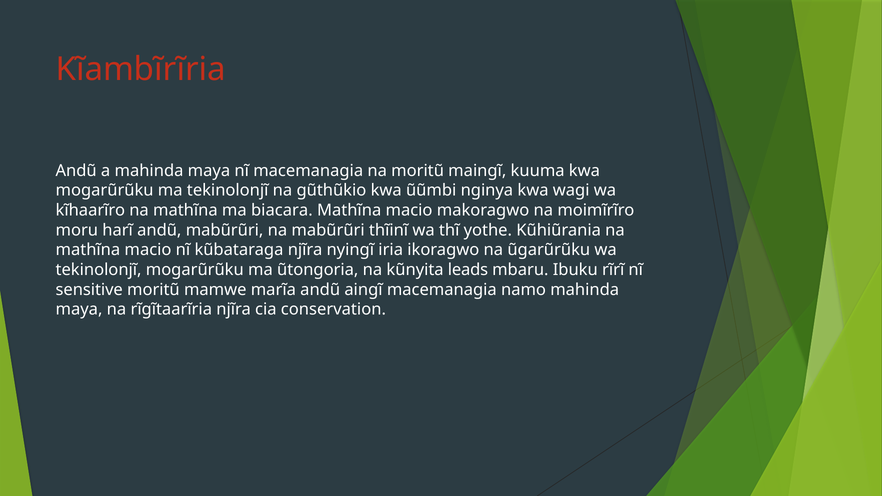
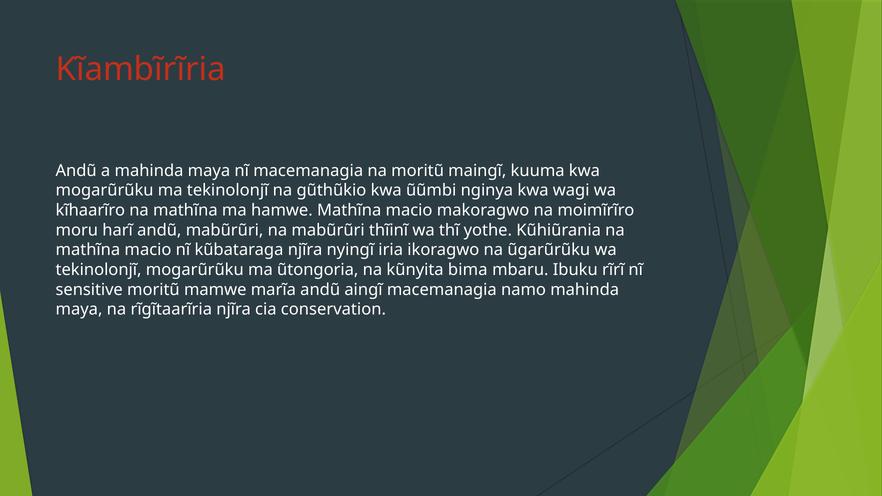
biacara: biacara -> hamwe
leads: leads -> bima
